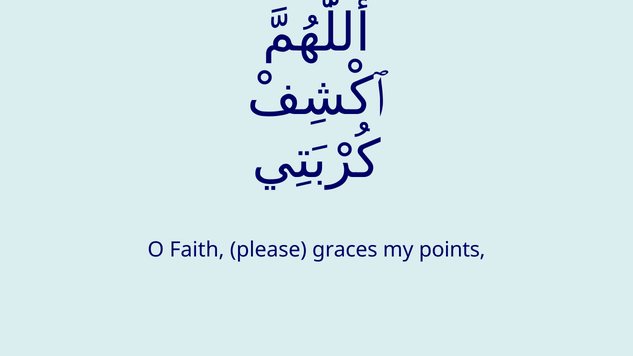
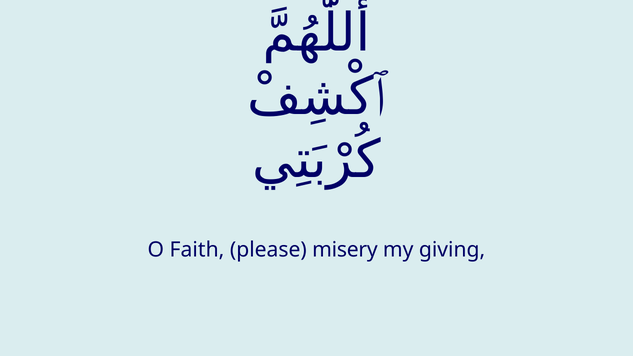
graces: graces -> misery
points: points -> giving
